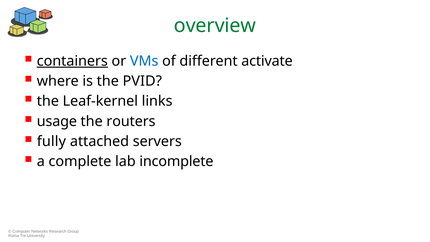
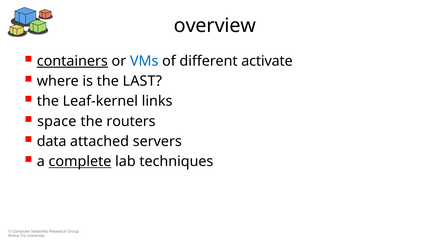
overview colour: green -> black
PVID: PVID -> LAST
usage: usage -> space
fully: fully -> data
complete underline: none -> present
incomplete: incomplete -> techniques
